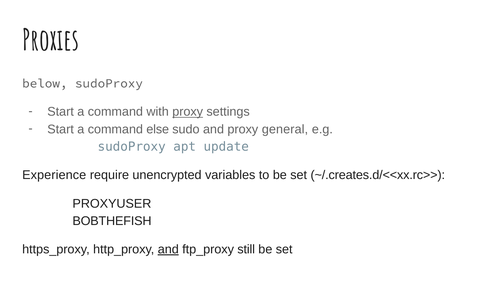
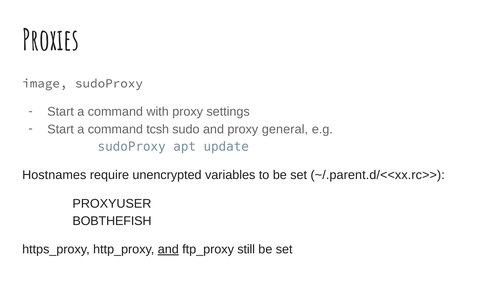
below: below -> image
proxy at (188, 112) underline: present -> none
else: else -> tcsh
Experience: Experience -> Hostnames
~/.creates.d/<<xx.rc>>: ~/.creates.d/<<xx.rc>> -> ~/.parent.d/<<xx.rc>>
